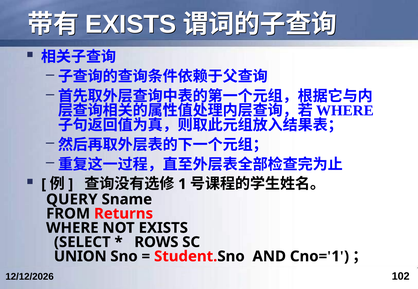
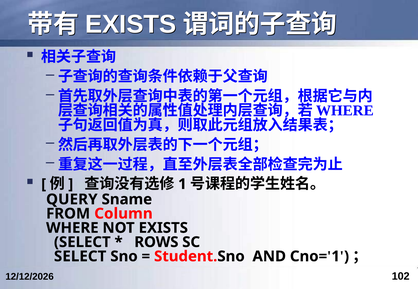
Returns: Returns -> Column
UNION at (80, 257): UNION -> SELECT
